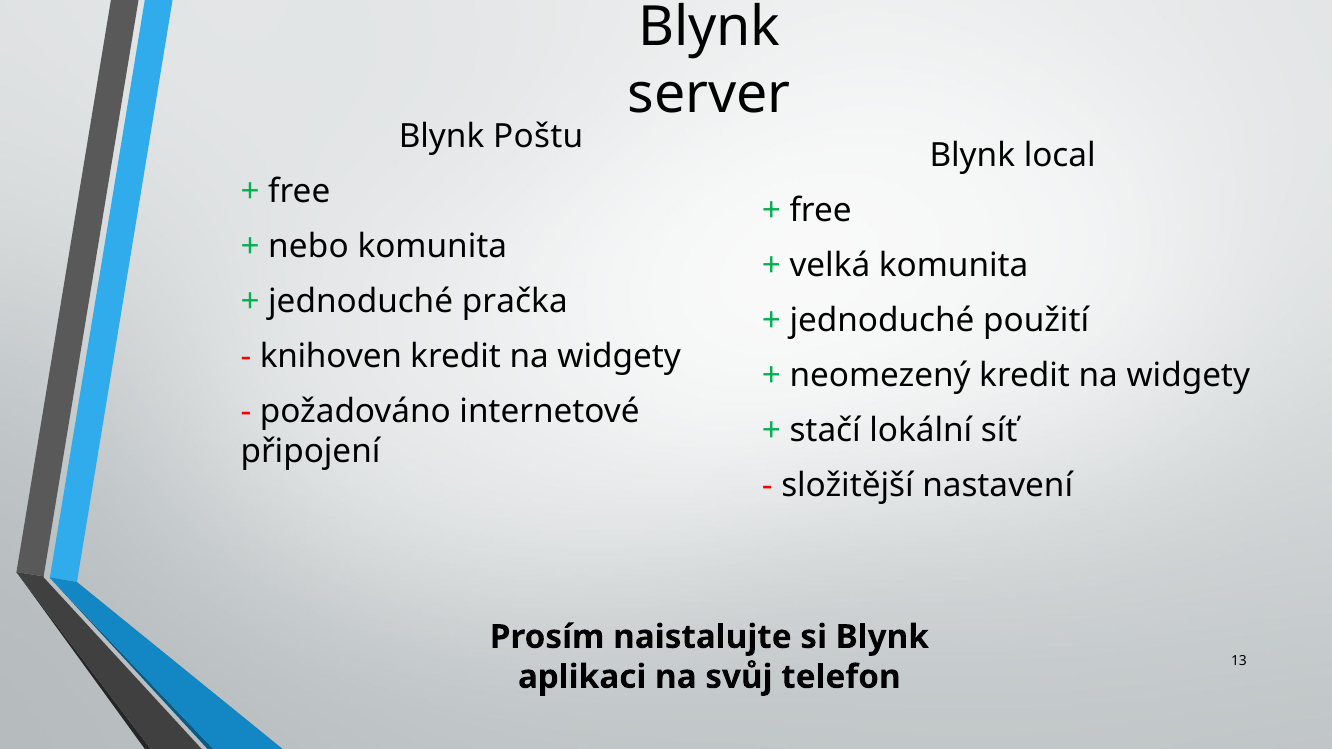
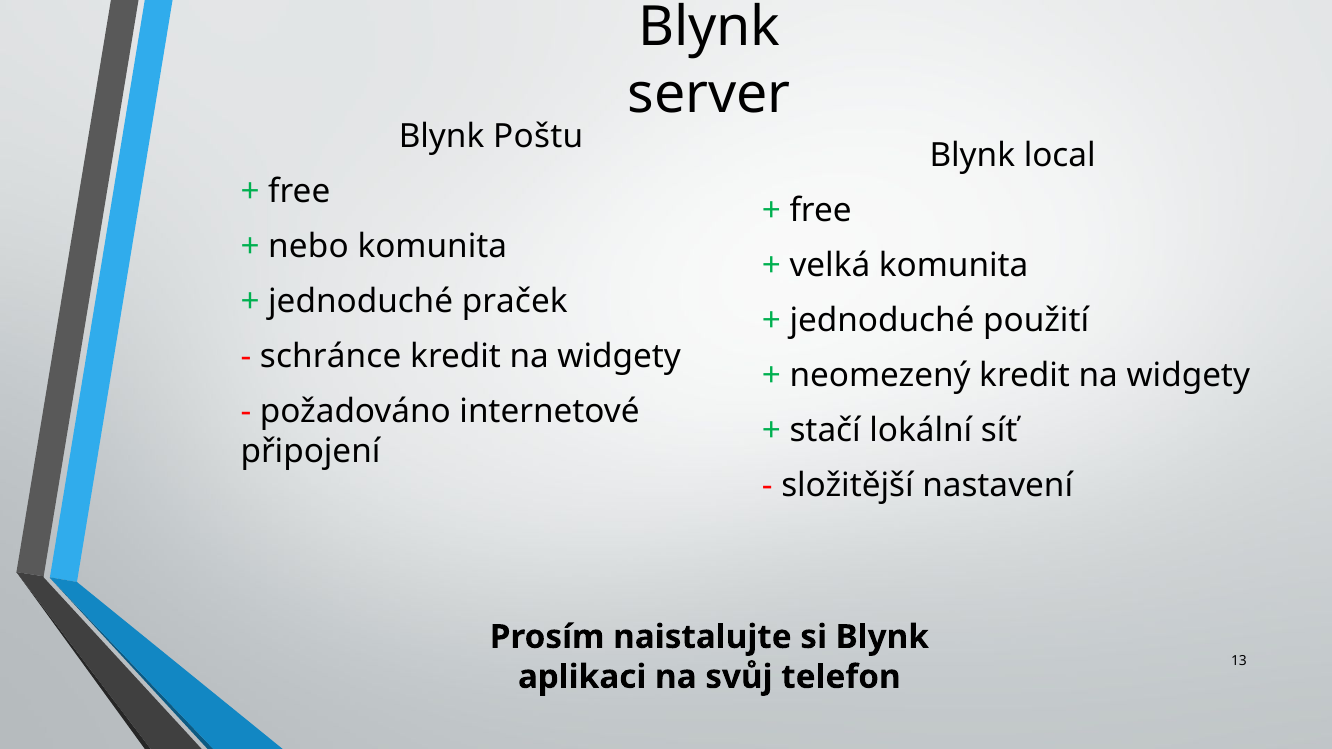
pračka: pračka -> praček
knihoven: knihoven -> schránce
